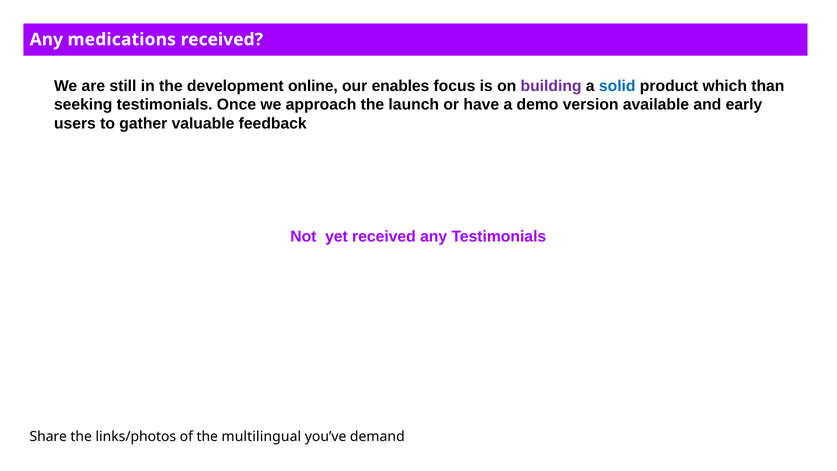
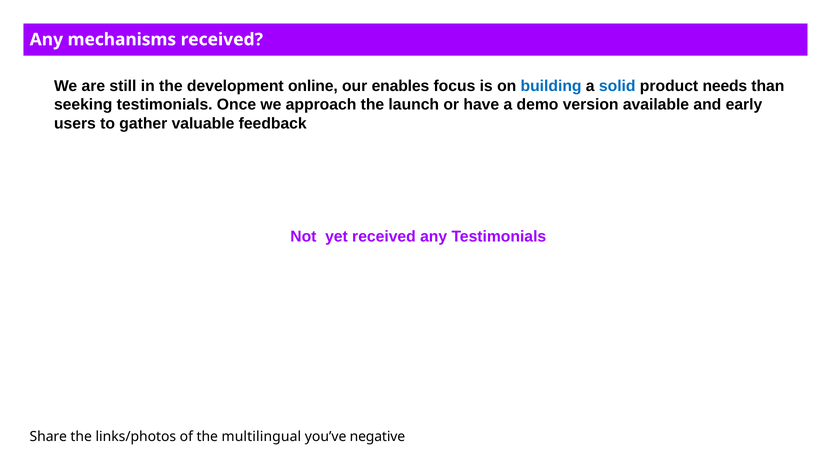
medications: medications -> mechanisms
building colour: purple -> blue
which: which -> needs
demand: demand -> negative
